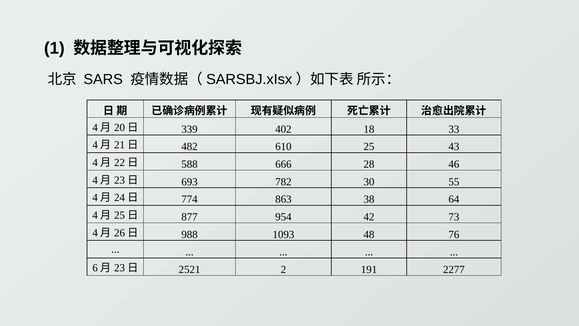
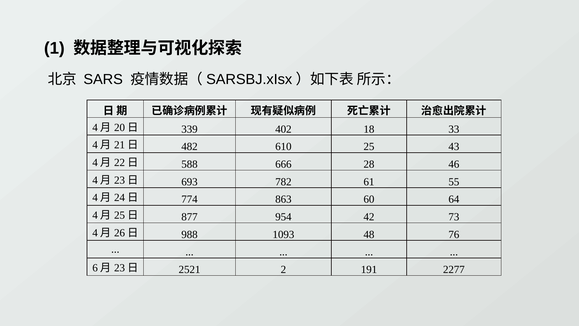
30: 30 -> 61
38: 38 -> 60
